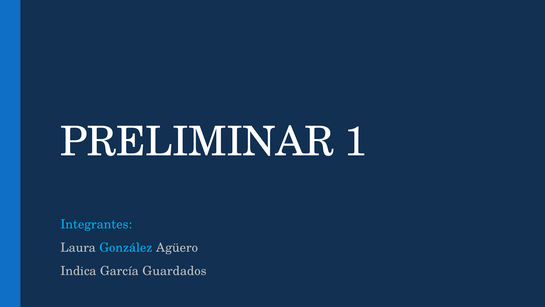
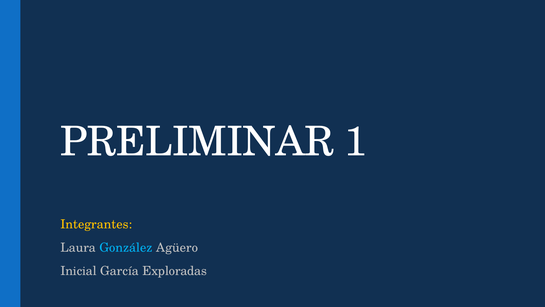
Integrantes colour: light blue -> yellow
Indica: Indica -> Inicial
Guardados: Guardados -> Exploradas
